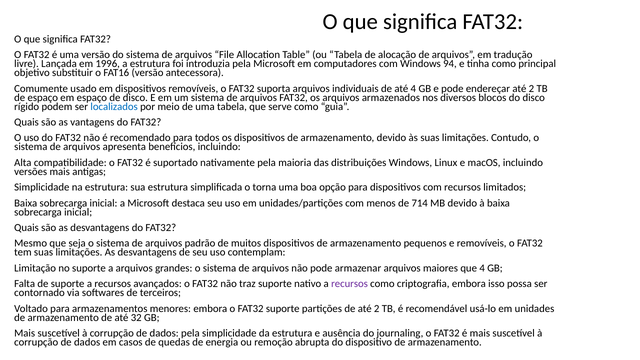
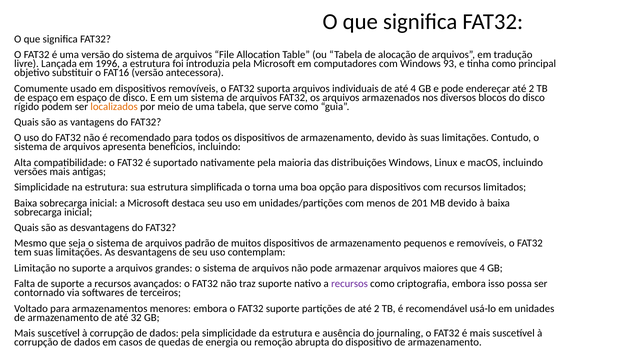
94: 94 -> 93
localizados colour: blue -> orange
714: 714 -> 201
